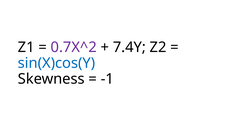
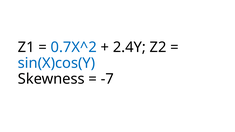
0.7X^2 colour: purple -> blue
7.4Y: 7.4Y -> 2.4Y
-1: -1 -> -7
